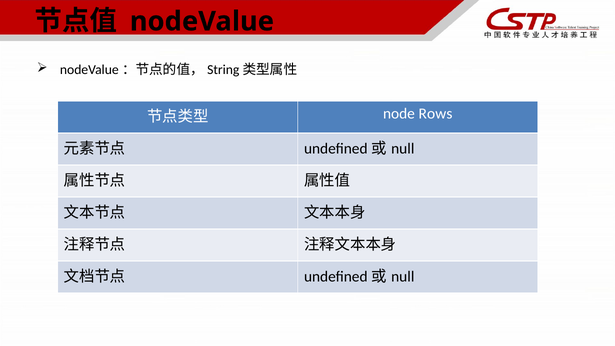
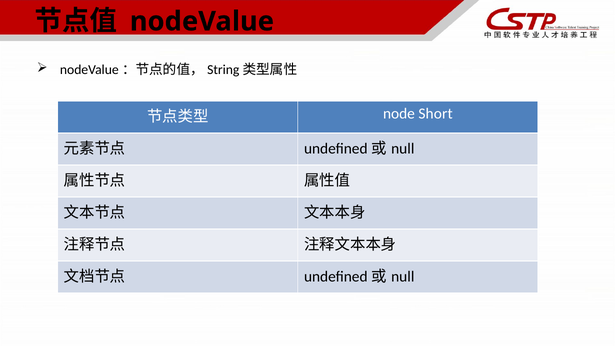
Rows: Rows -> Short
